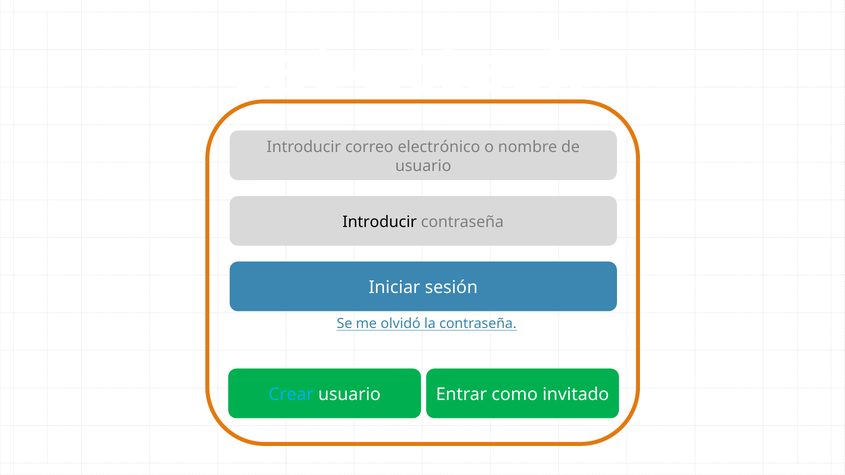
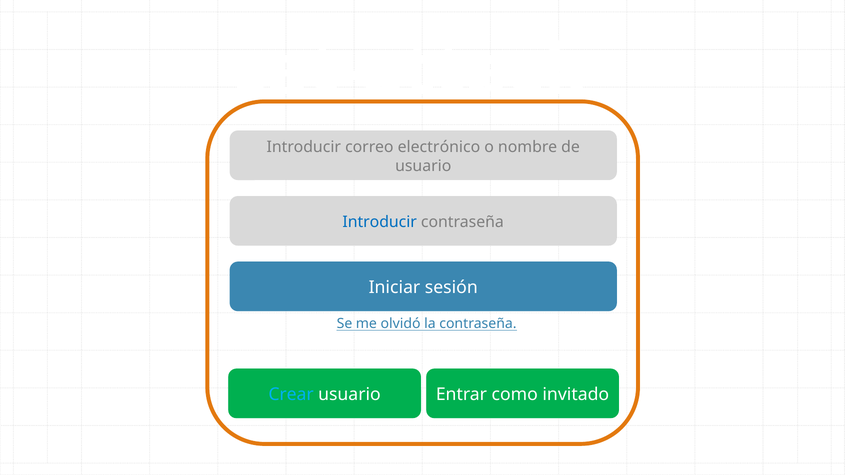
Introducir at (380, 222) colour: black -> blue
